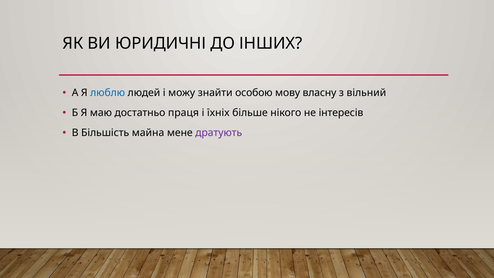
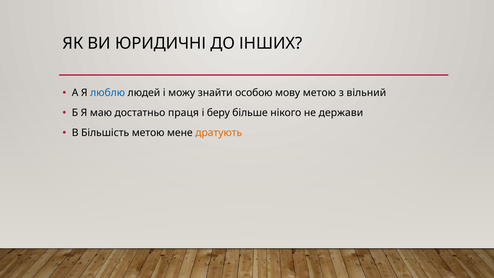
мову власну: власну -> метою
їхніх: їхніх -> беру
інтересів: інтересів -> держави
Більшість майна: майна -> метою
дратують colour: purple -> orange
